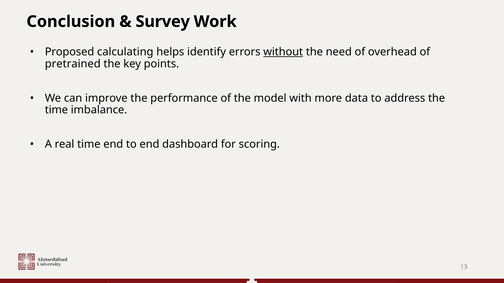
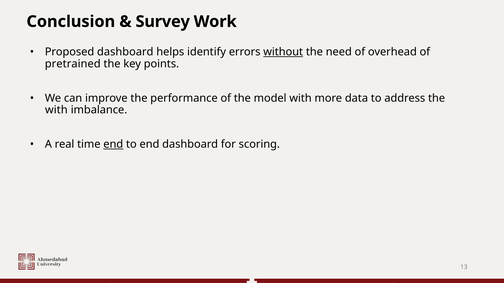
Proposed calculating: calculating -> dashboard
time at (56, 110): time -> with
end at (113, 145) underline: none -> present
